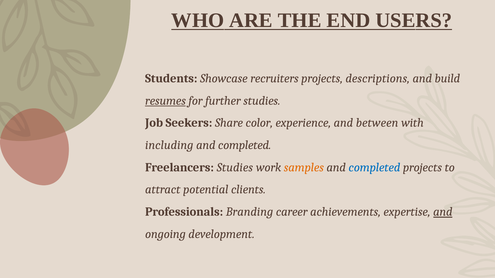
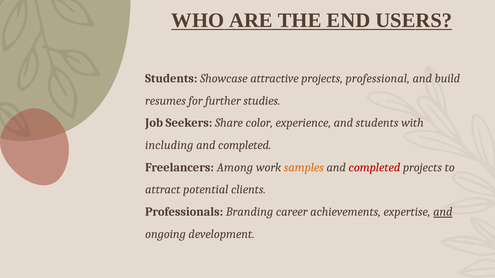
recruiters: recruiters -> attractive
descriptions: descriptions -> professional
resumes underline: present -> none
and between: between -> students
Freelancers Studies: Studies -> Among
completed at (374, 168) colour: blue -> red
